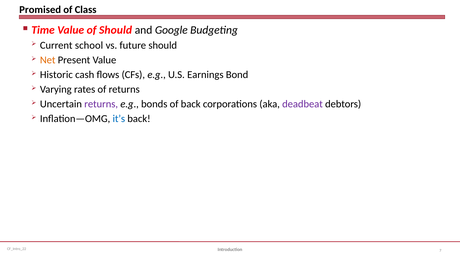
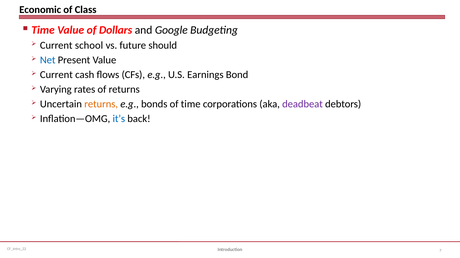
Promised: Promised -> Economic
of Should: Should -> Dollars
Net colour: orange -> blue
Historic at (56, 75): Historic -> Current
returns at (101, 104) colour: purple -> orange
of back: back -> time
